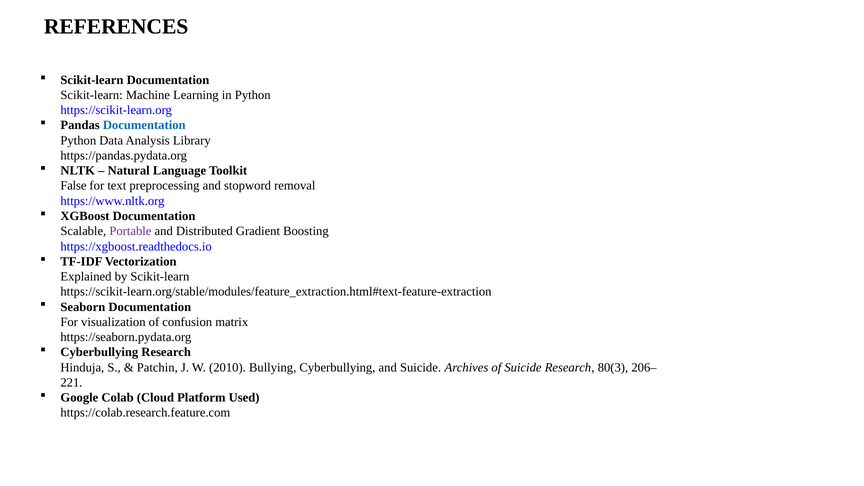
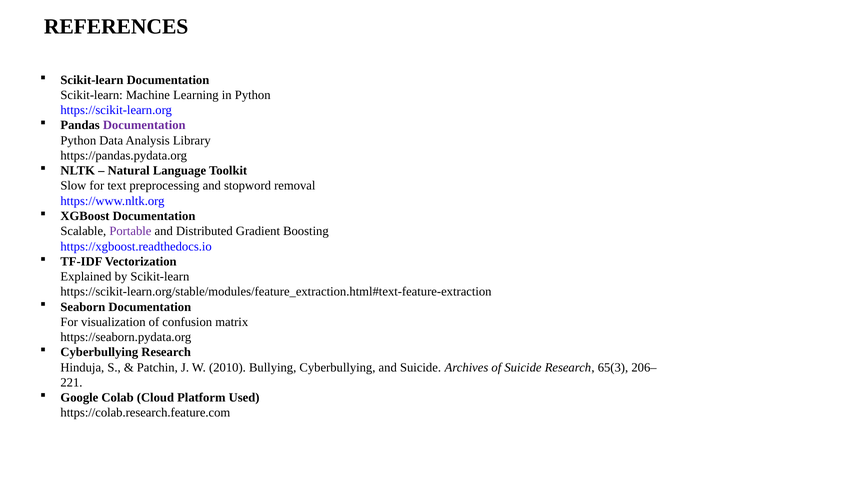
Documentation at (144, 125) colour: blue -> purple
False: False -> Slow
80(3: 80(3 -> 65(3
